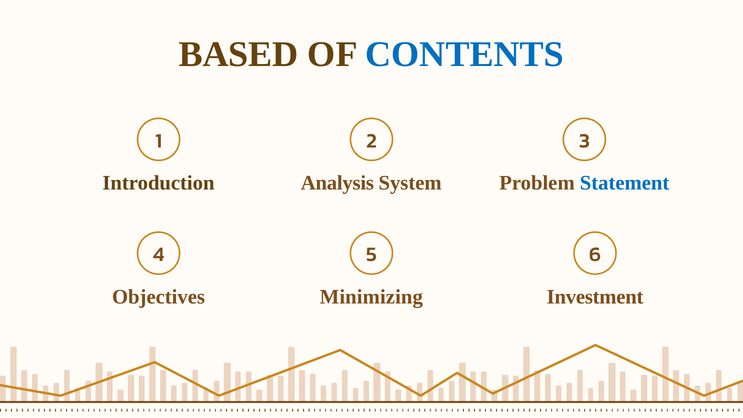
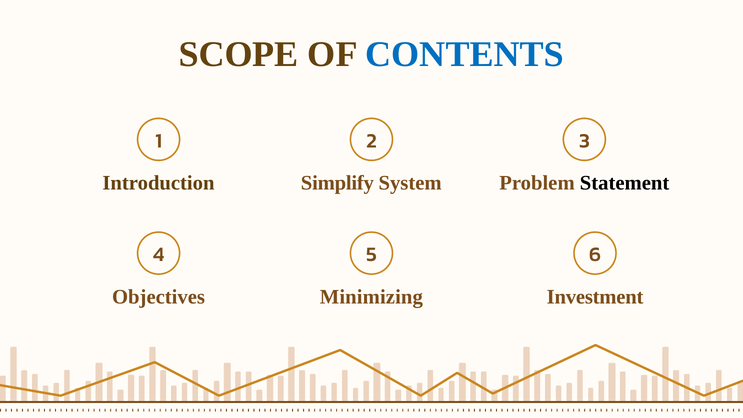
BASED: BASED -> SCOPE
Analysis: Analysis -> Simplify
Statement colour: blue -> black
